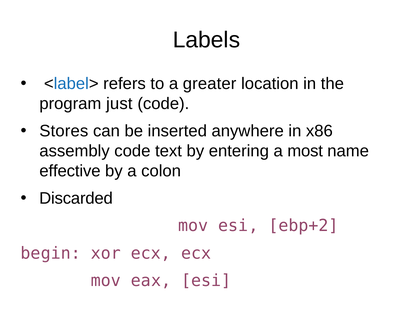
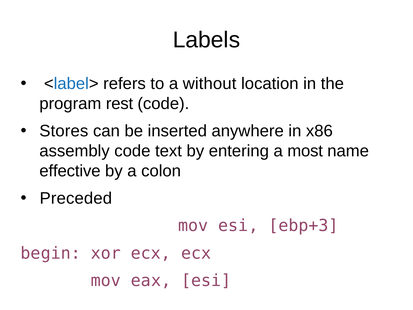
greater: greater -> without
just: just -> rest
Discarded: Discarded -> Preceded
ebp+2: ebp+2 -> ebp+3
